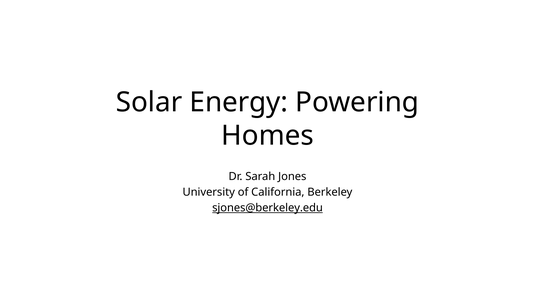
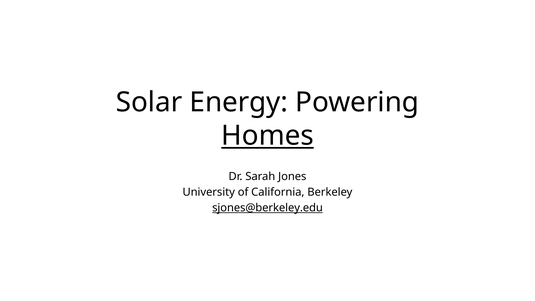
Homes underline: none -> present
